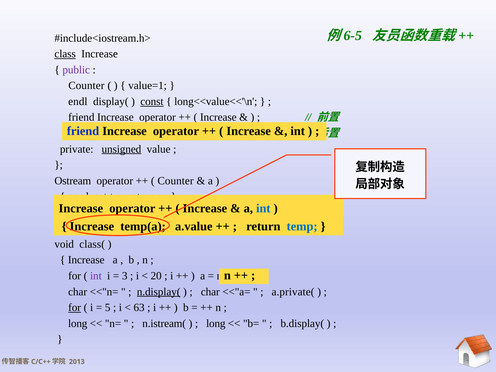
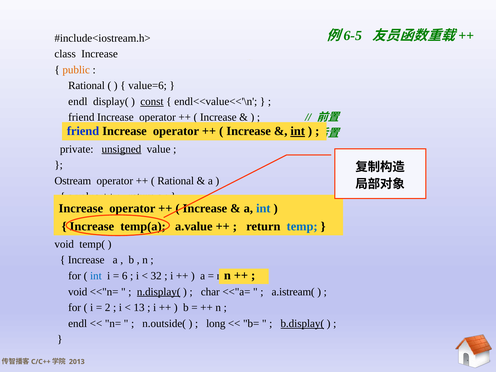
class underline: present -> none
public colour: purple -> orange
Counter at (86, 86): Counter -> Rational
value=1: value=1 -> value=6
long<<value<<'\n: long<<value<<'\n -> endl<<value<<'\n
int at (298, 131) underline: none -> present
Counter at (176, 181): Counter -> Rational
class(: class( -> temp(
int at (96, 276) colour: purple -> blue
3: 3 -> 6
20: 20 -> 32
char at (78, 292): char -> void
a.private(: a.private( -> a.istream(
for at (75, 308) underline: present -> none
5: 5 -> 2
63: 63 -> 13
long at (78, 323): long -> endl
n.istream(: n.istream( -> n.outside(
b.display( underline: none -> present
